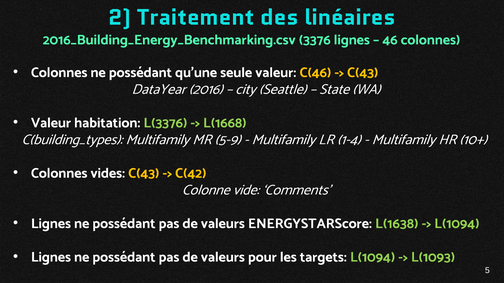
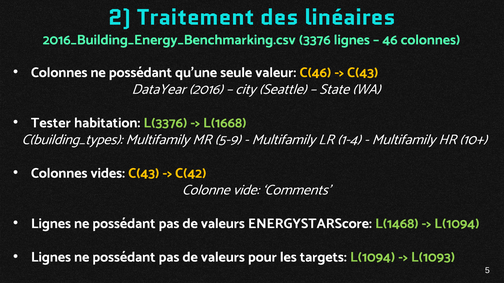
Valeur at (51, 123): Valeur -> Tester
L(1638: L(1638 -> L(1468
